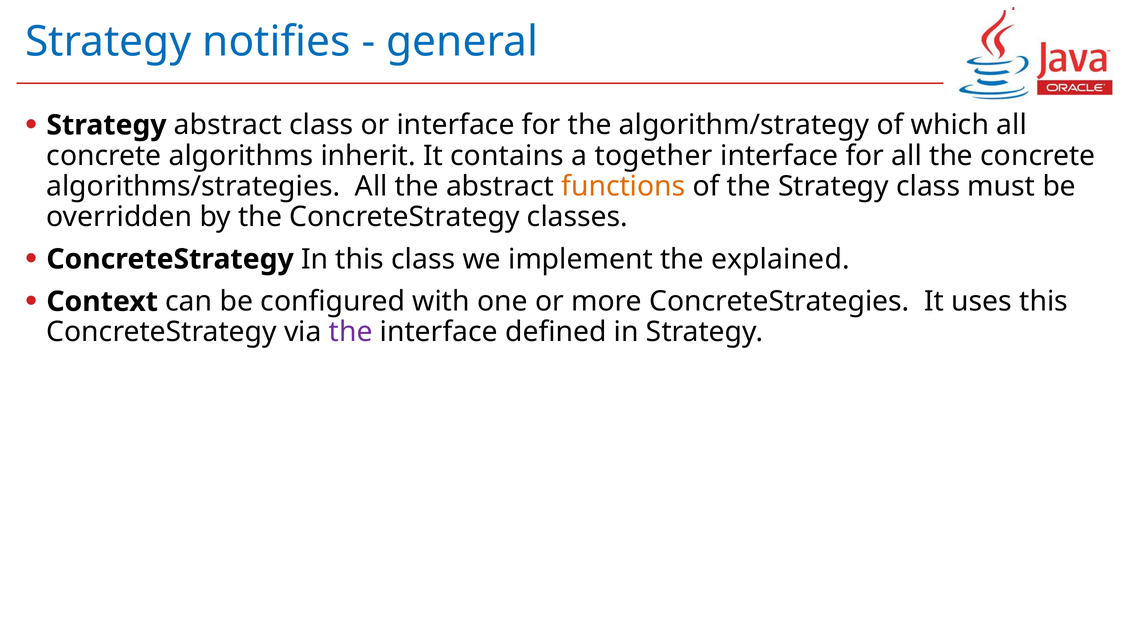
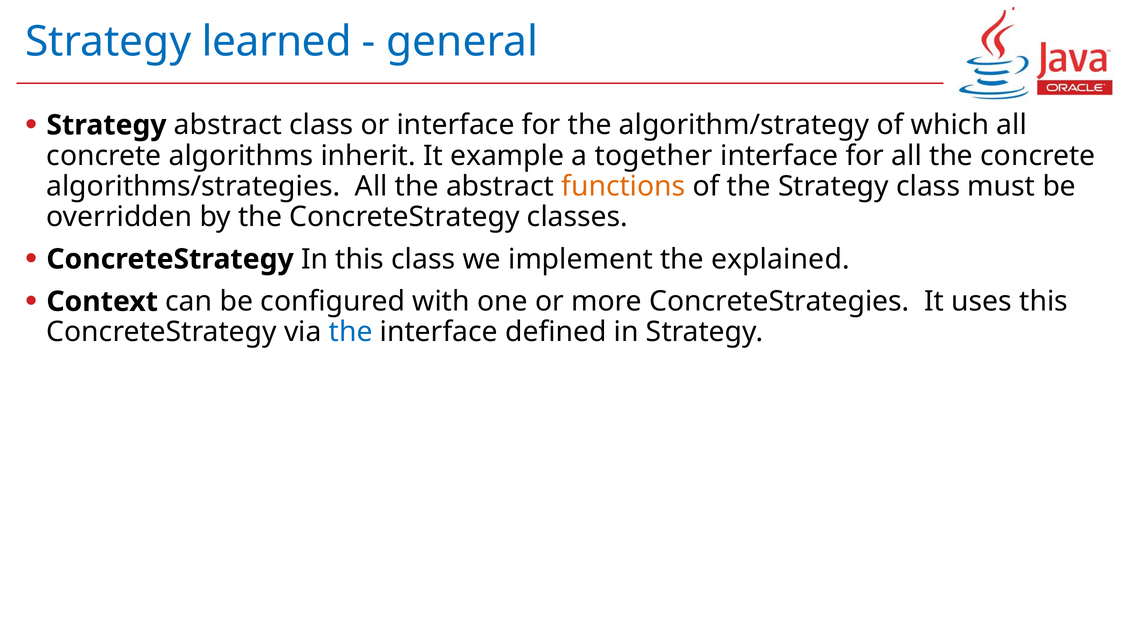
notifies: notifies -> learned
contains: contains -> example
the at (351, 332) colour: purple -> blue
